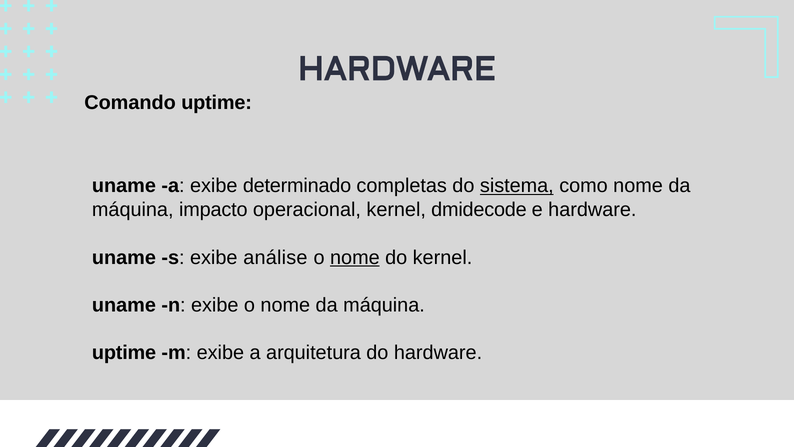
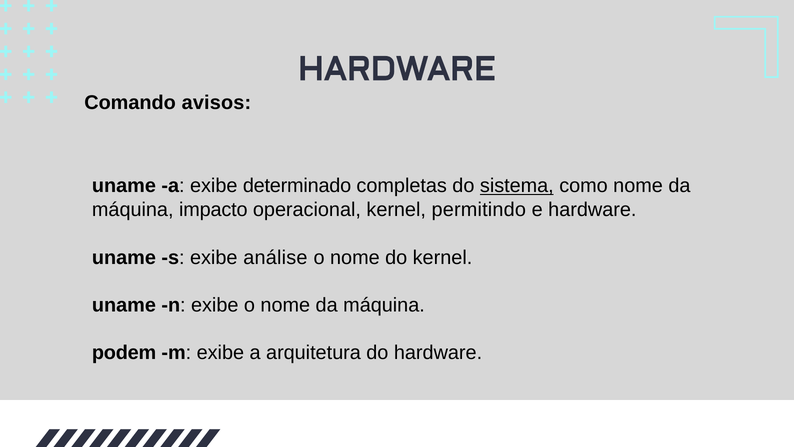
Comando uptime: uptime -> avisos
dmidecode: dmidecode -> permitindo
nome at (355, 257) underline: present -> none
uptime at (124, 353): uptime -> podem
